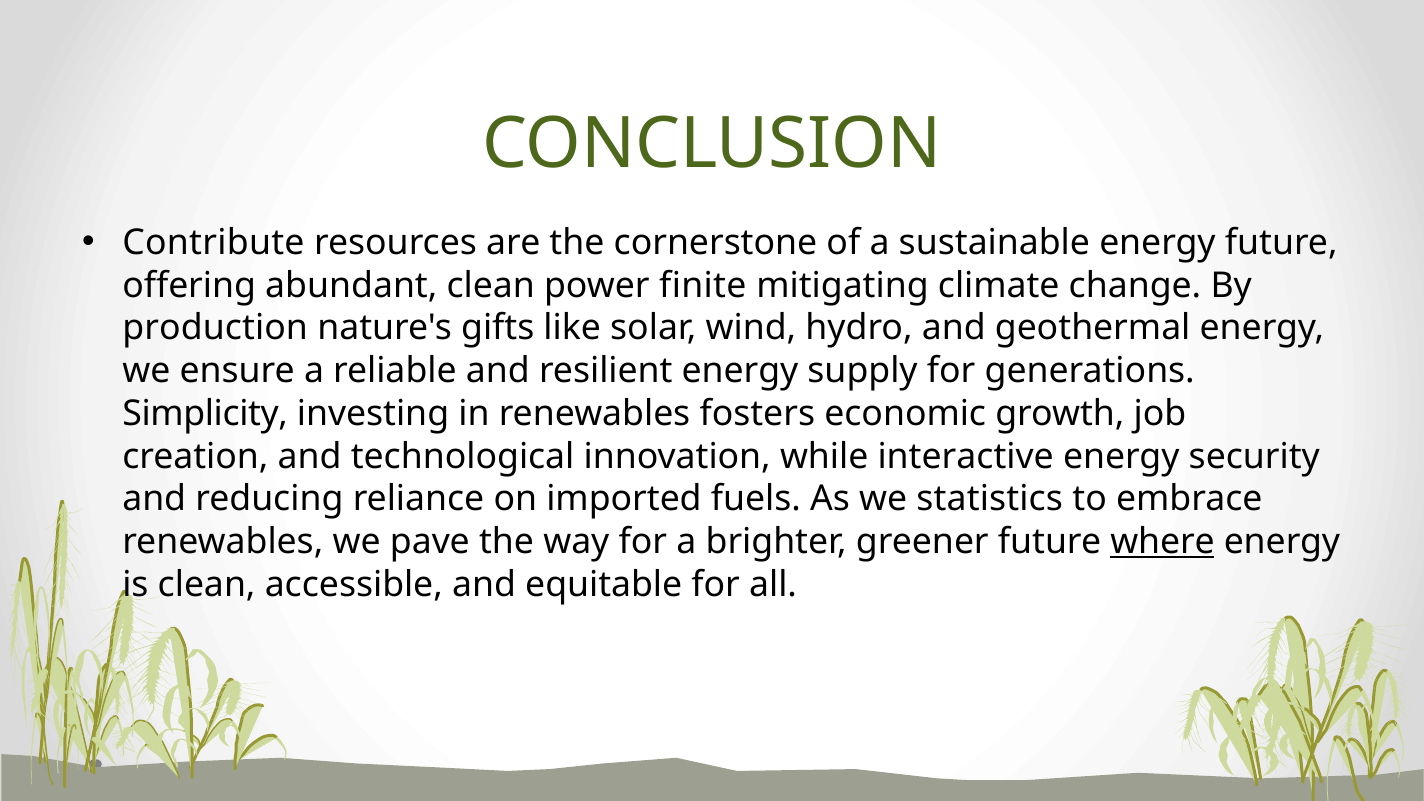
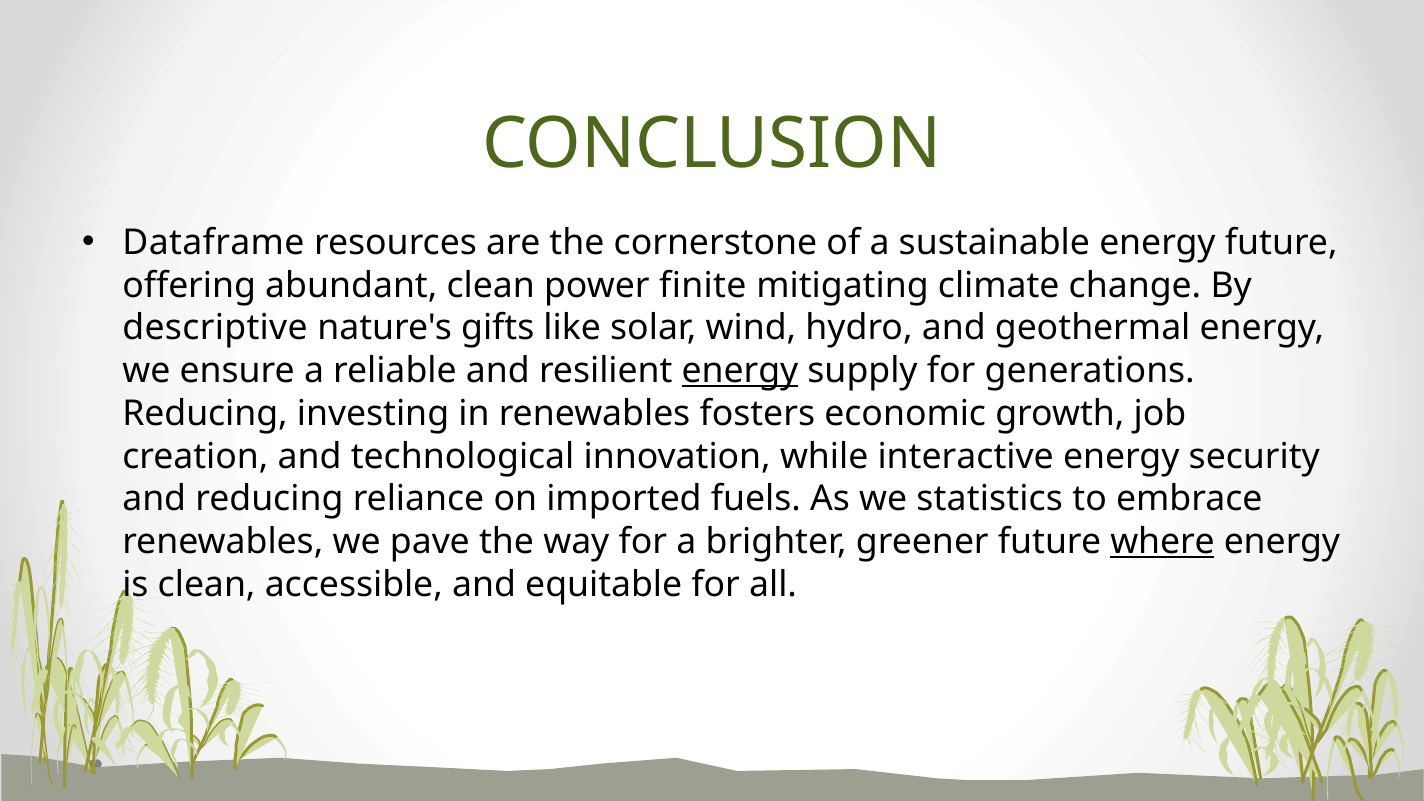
Contribute: Contribute -> Dataframe
production: production -> descriptive
energy at (740, 371) underline: none -> present
Simplicity at (205, 414): Simplicity -> Reducing
